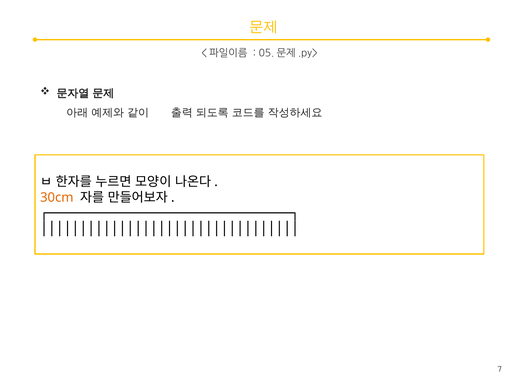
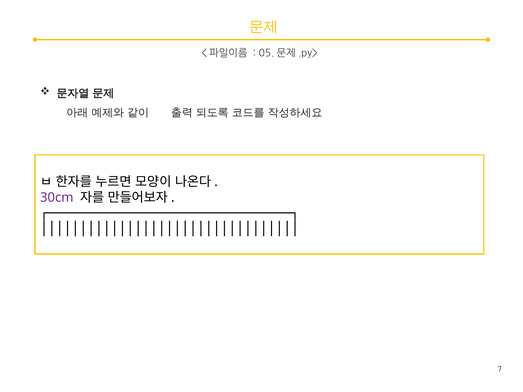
30cm colour: orange -> purple
